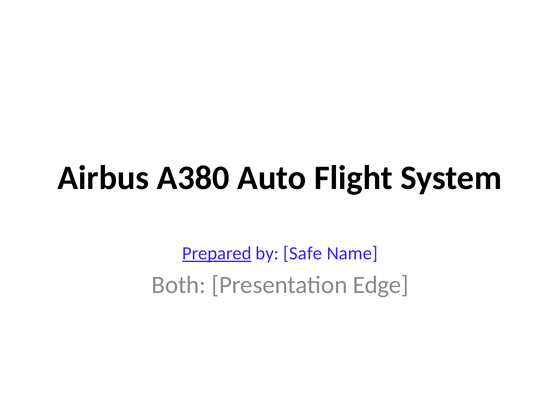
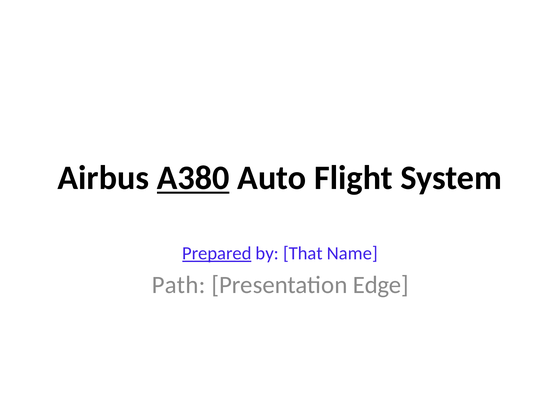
A380 underline: none -> present
Safe: Safe -> That
Both: Both -> Path
